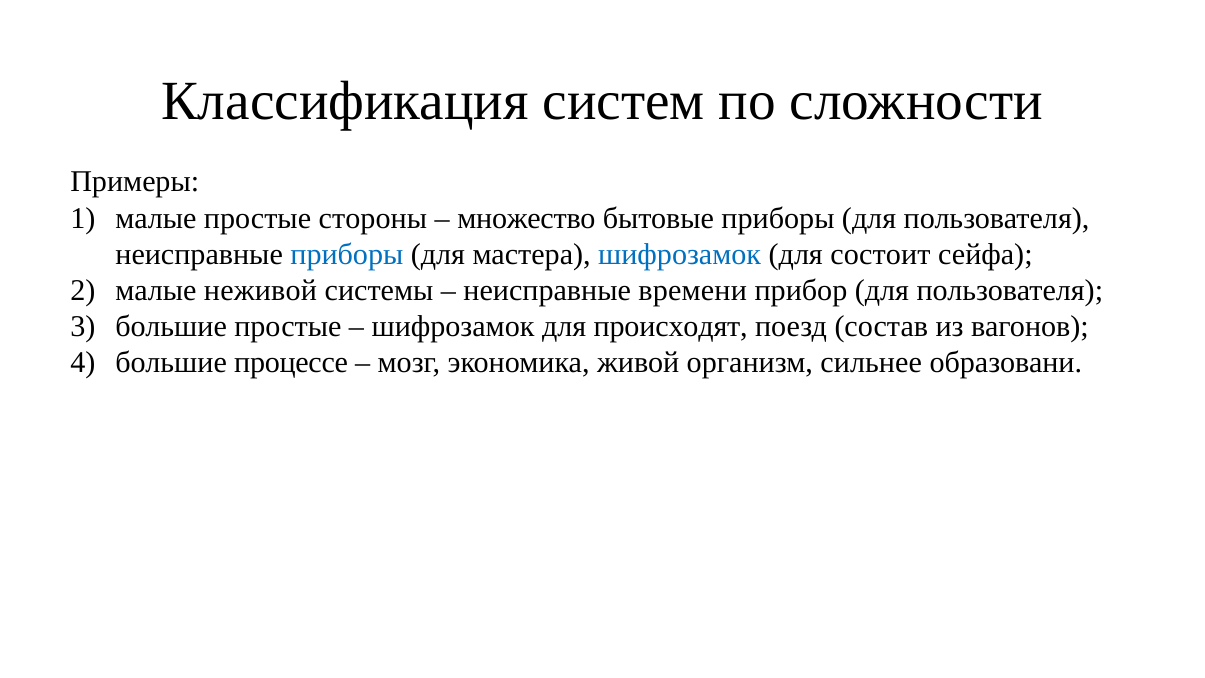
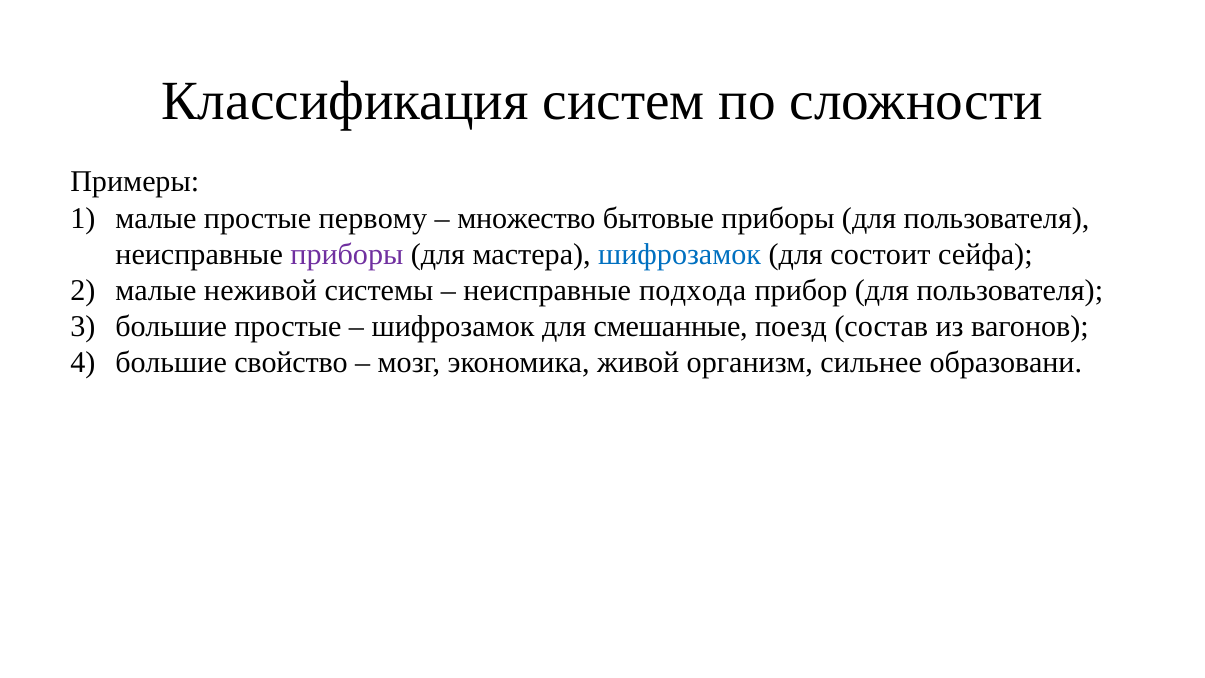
стороны: стороны -> первому
приборы at (347, 254) colour: blue -> purple
времени: времени -> подхода
происходят: происходят -> смешанные
процессе: процессе -> свойство
